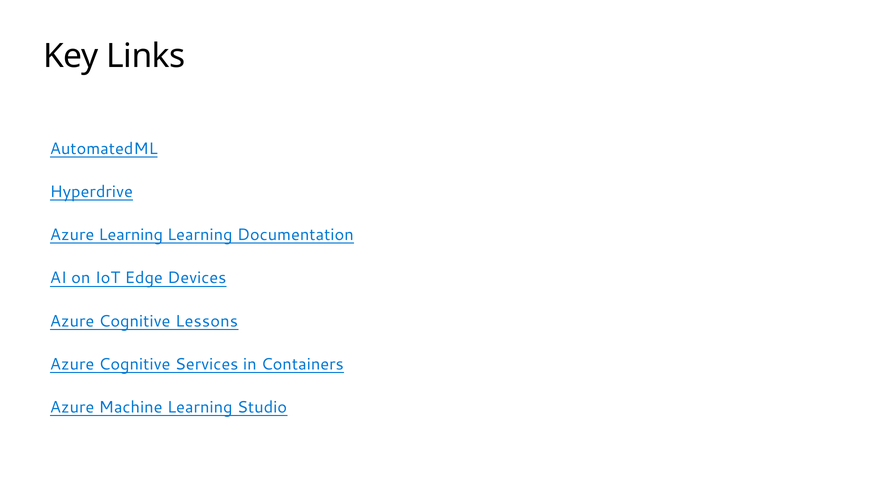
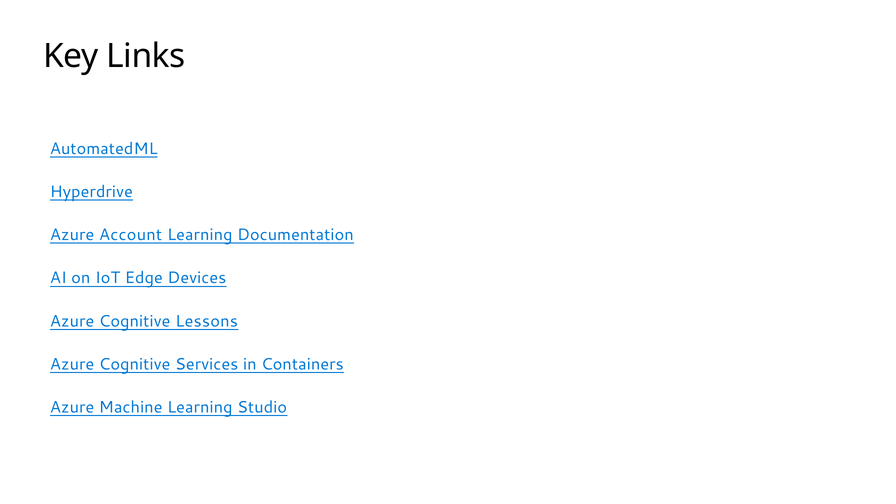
Azure Learning: Learning -> Account
